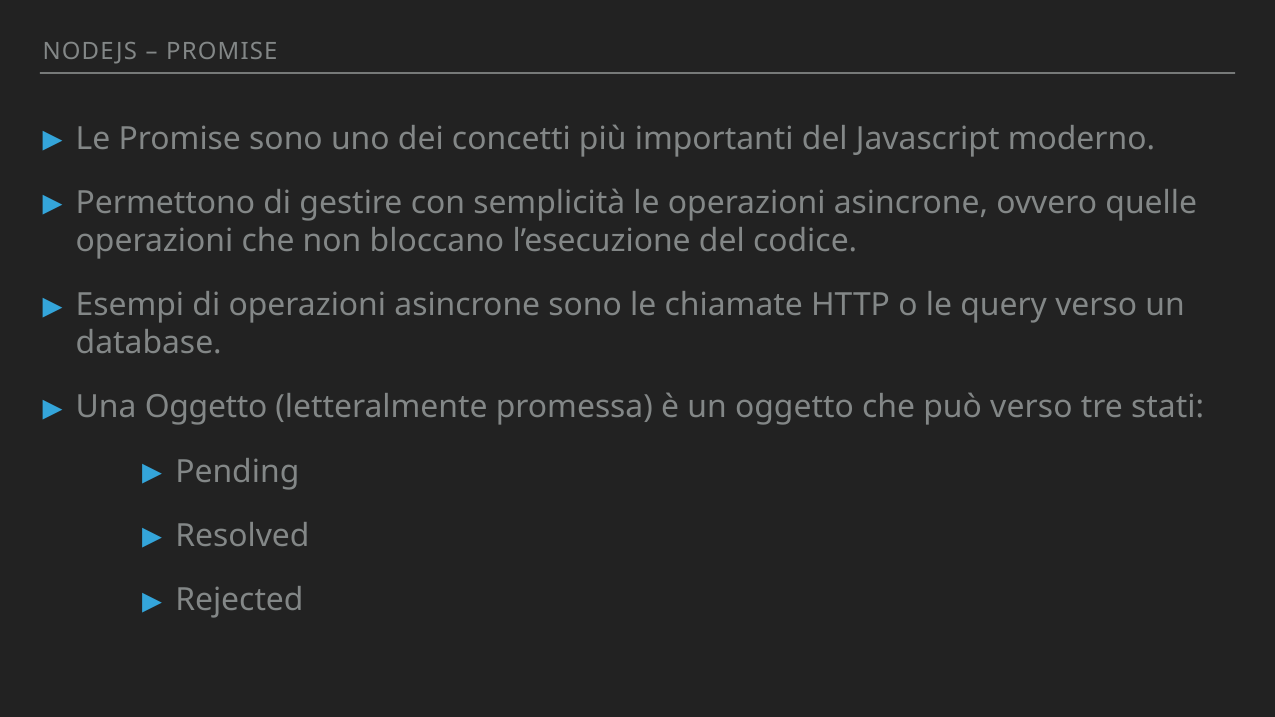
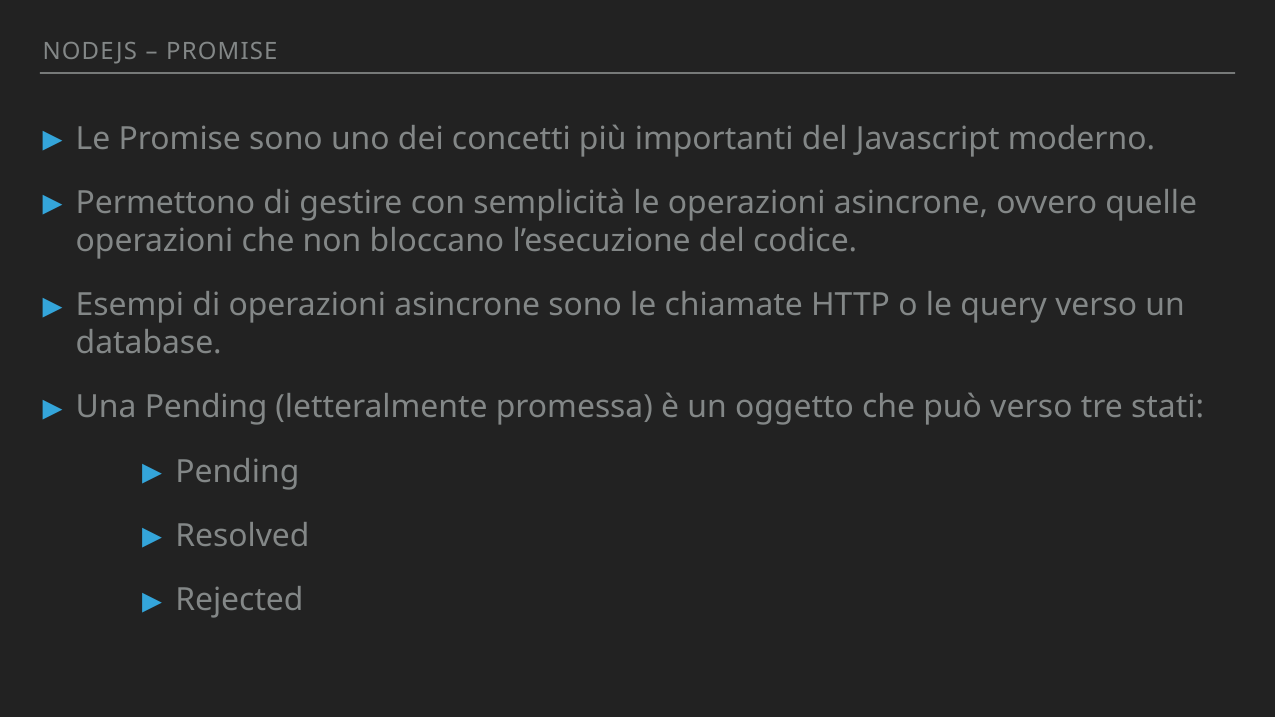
Una Oggetto: Oggetto -> Pending
